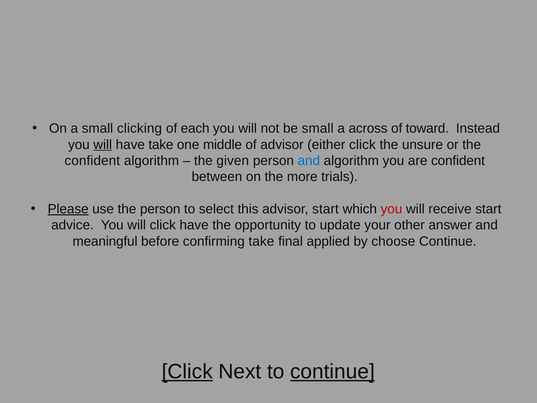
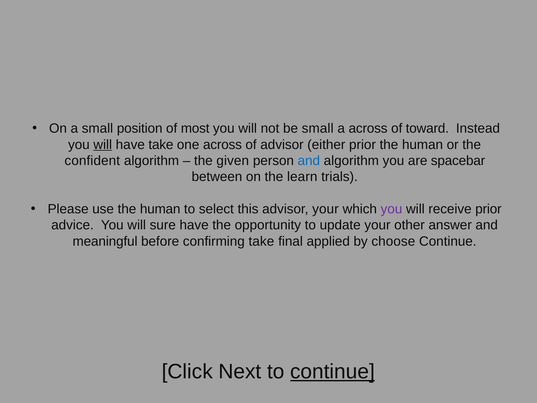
clicking: clicking -> position
each: each -> most
one middle: middle -> across
either click: click -> prior
unsure at (423, 145): unsure -> human
are confident: confident -> spacebar
more: more -> learn
Please underline: present -> none
use the person: person -> human
advisor start: start -> your
you at (391, 209) colour: red -> purple
receive start: start -> prior
will click: click -> sure
Click at (187, 372) underline: present -> none
